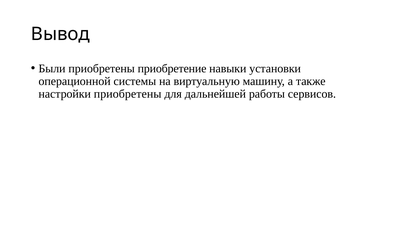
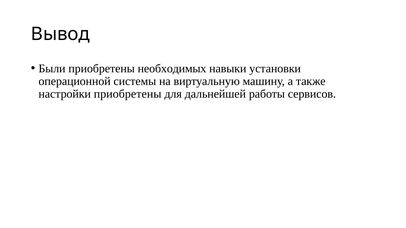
приобретение: приобретение -> необходимых
